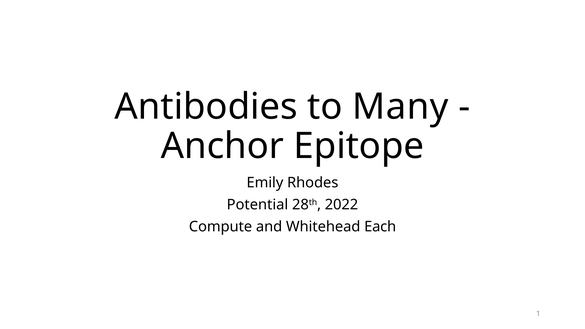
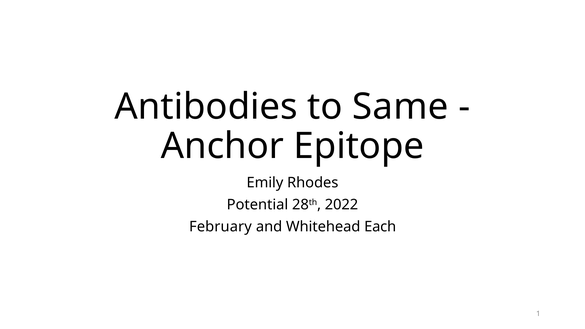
Many: Many -> Same
Compute: Compute -> February
